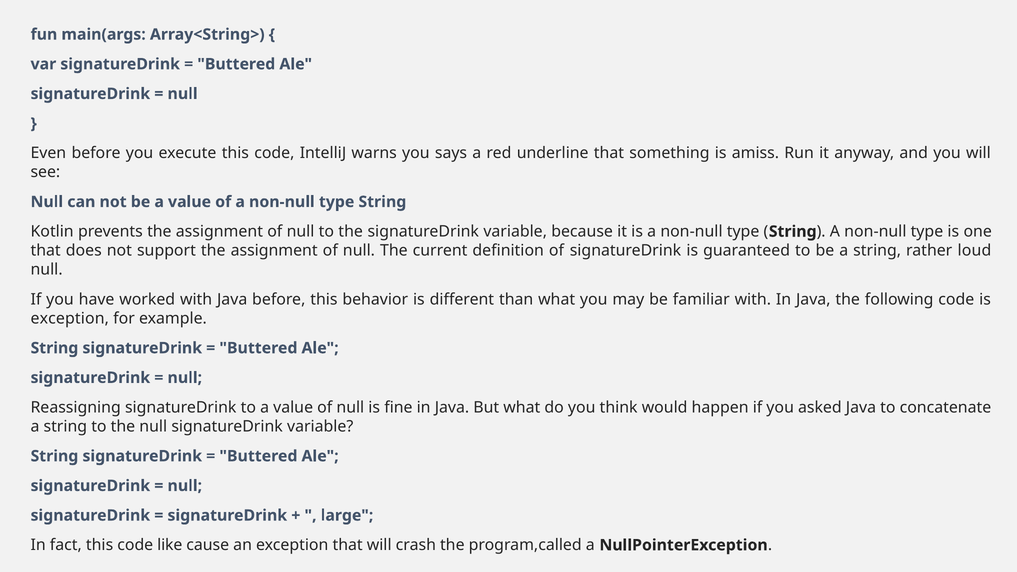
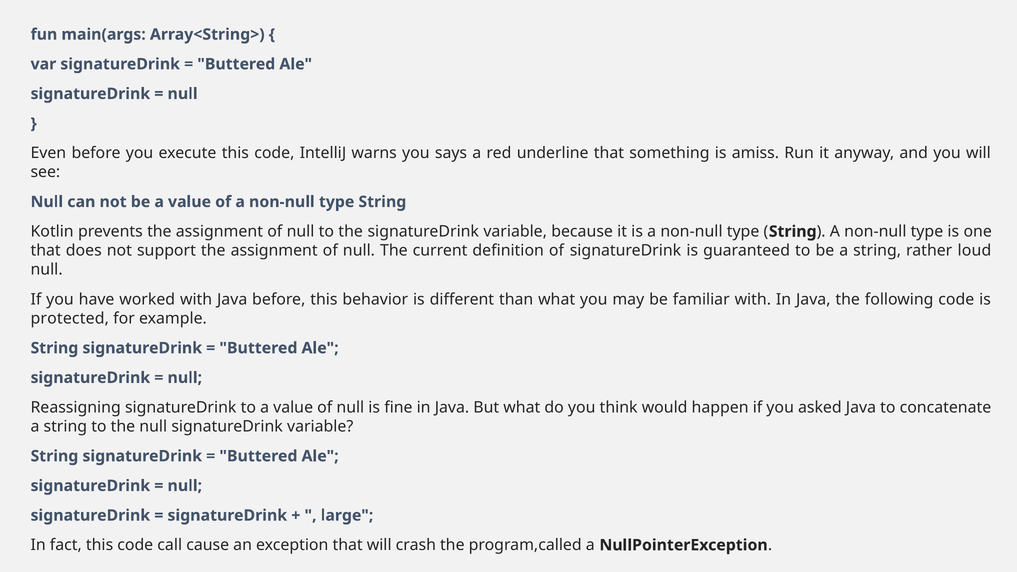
exception at (70, 318): exception -> protected
like: like -> call
